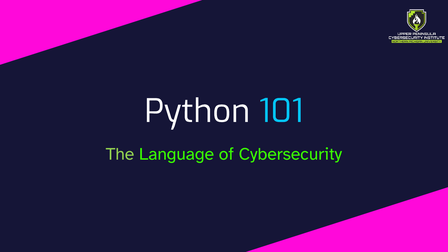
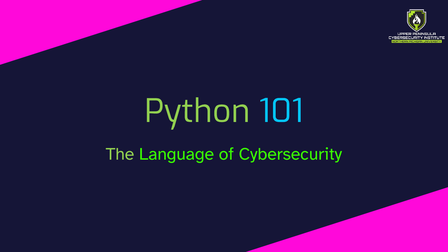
Python colour: white -> light green
